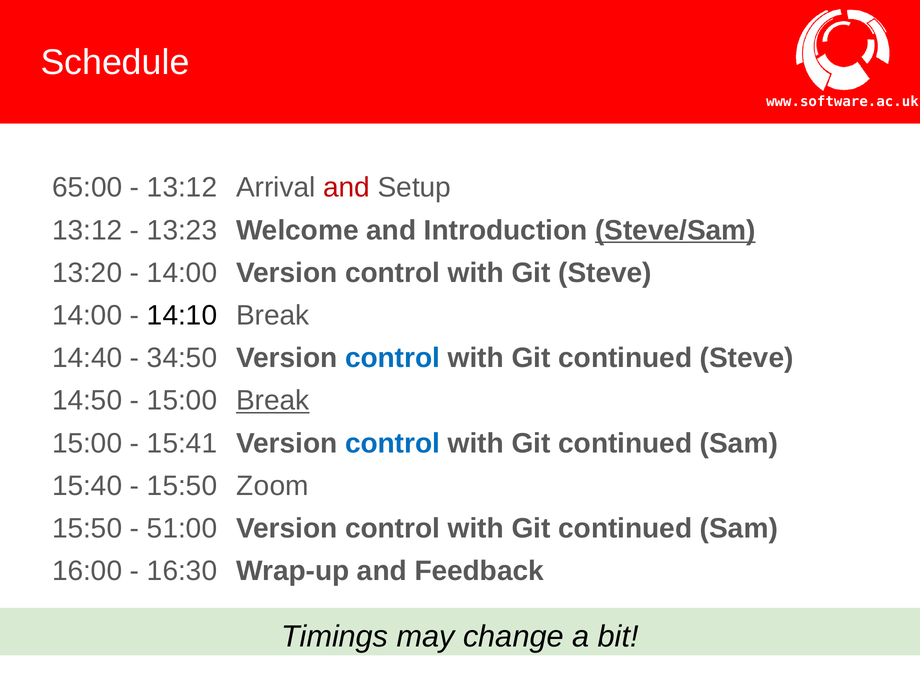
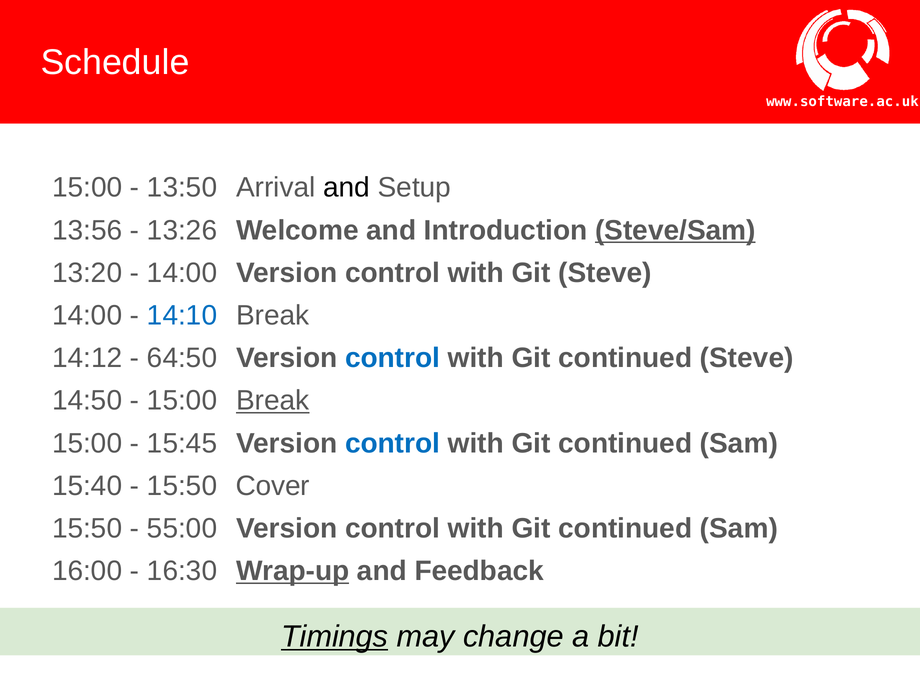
65:00 at (87, 188): 65:00 -> 15:00
13:12 at (182, 188): 13:12 -> 13:50
and at (347, 188) colour: red -> black
13:12 at (87, 230): 13:12 -> 13:56
13:23: 13:23 -> 13:26
14:10 colour: black -> blue
14:40: 14:40 -> 14:12
34:50: 34:50 -> 64:50
15:41: 15:41 -> 15:45
Zoom: Zoom -> Cover
51:00: 51:00 -> 55:00
Wrap-up underline: none -> present
Timings underline: none -> present
